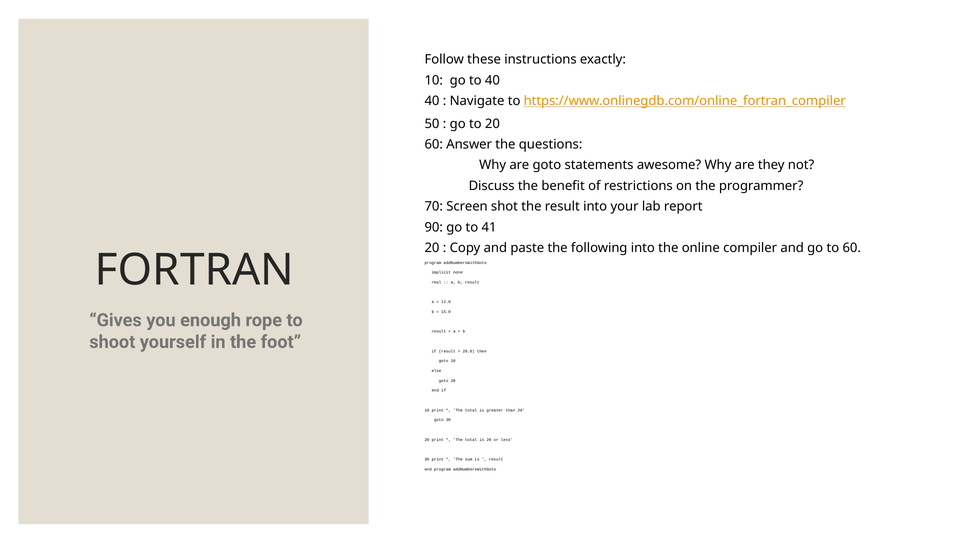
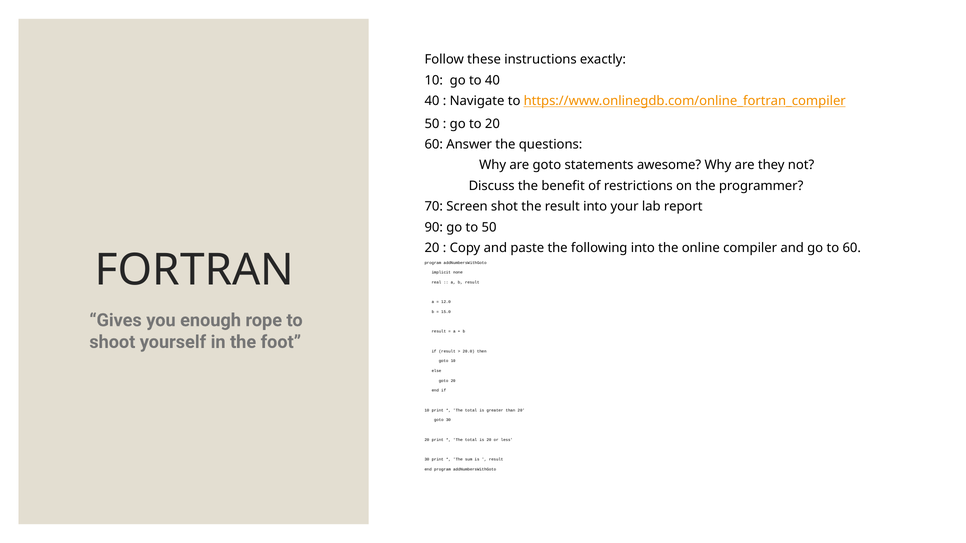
to 41: 41 -> 50
